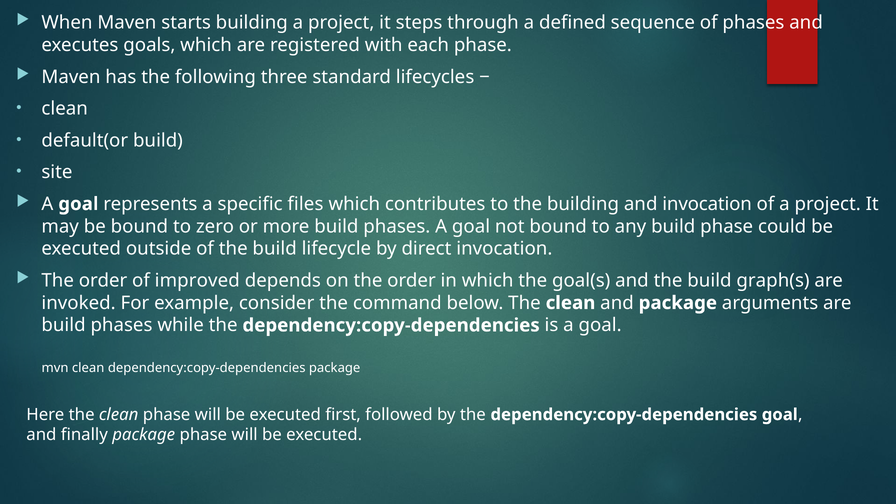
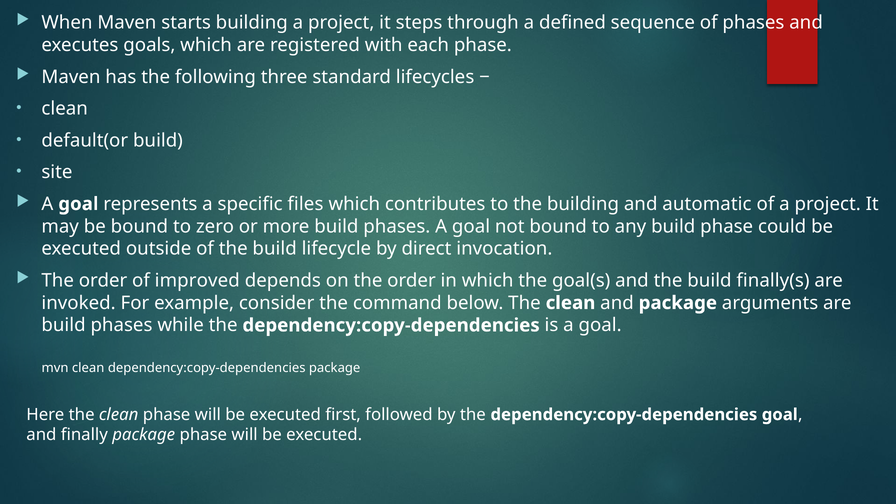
and invocation: invocation -> automatic
graph(s: graph(s -> finally(s
